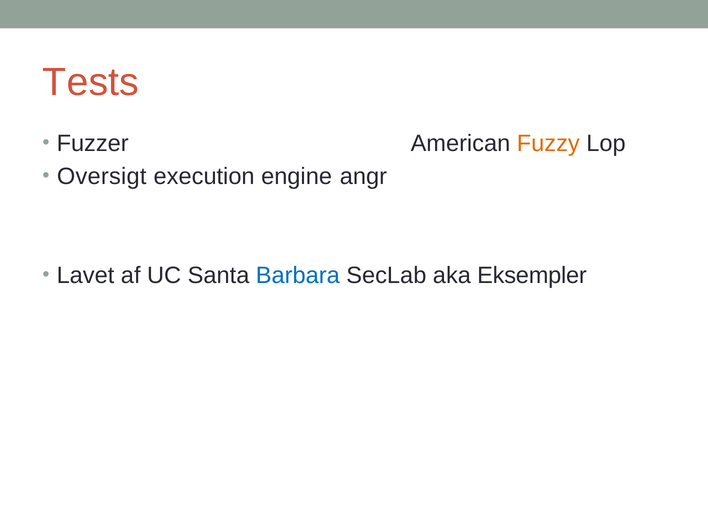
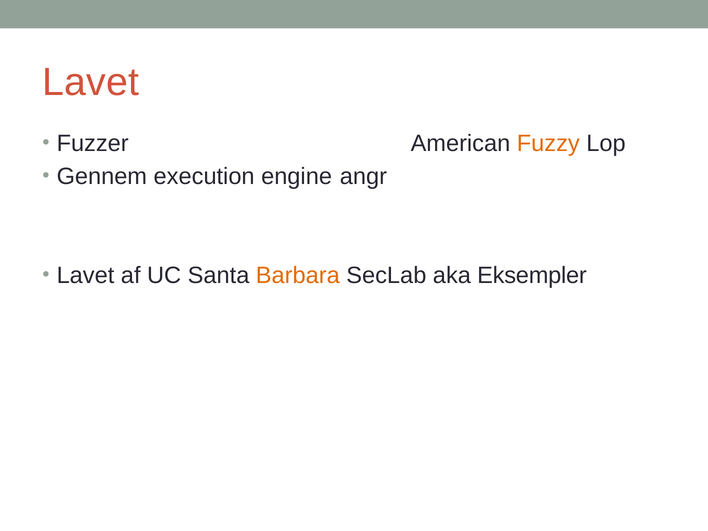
Tests at (91, 82): Tests -> Lavet
Oversigt: Oversigt -> Gennem
Barbara colour: blue -> orange
